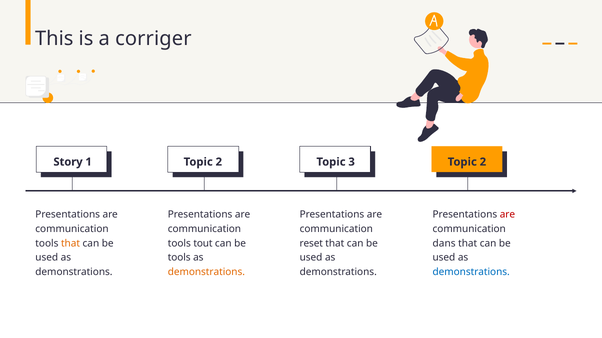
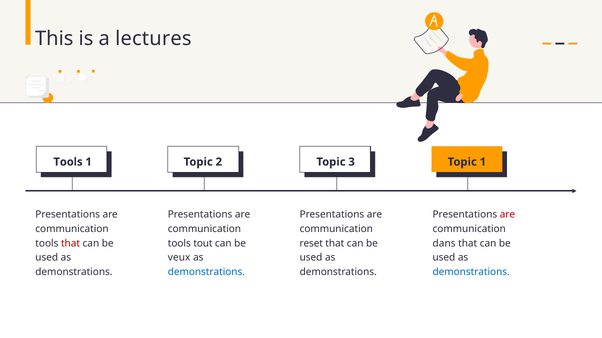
corriger: corriger -> lectures
Story at (68, 162): Story -> Tools
3 Topic 2: 2 -> 1
that at (71, 244) colour: orange -> red
tools at (179, 258): tools -> veux
demonstrations at (206, 273) colour: orange -> blue
